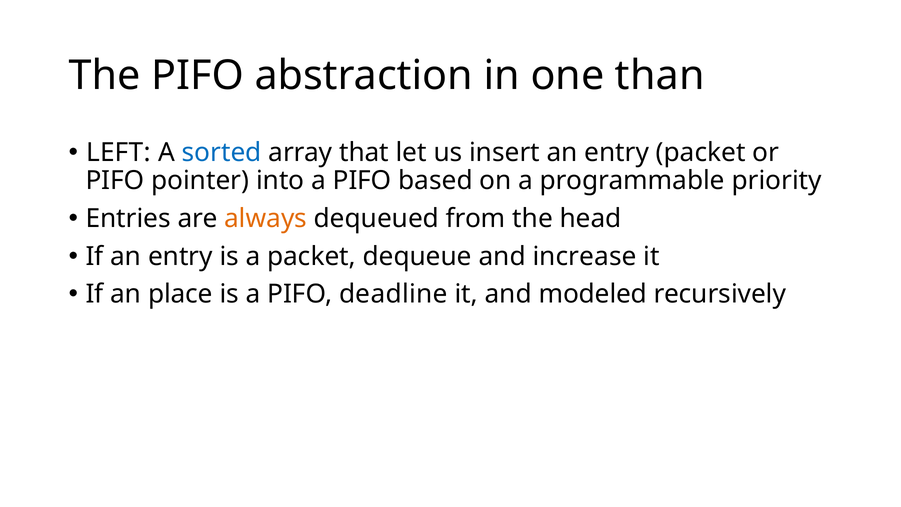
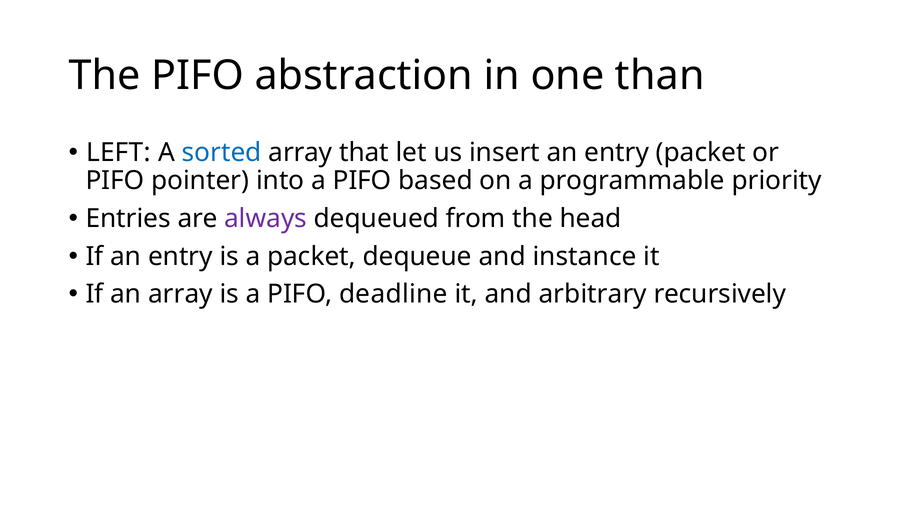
always colour: orange -> purple
increase: increase -> instance
an place: place -> array
modeled: modeled -> arbitrary
